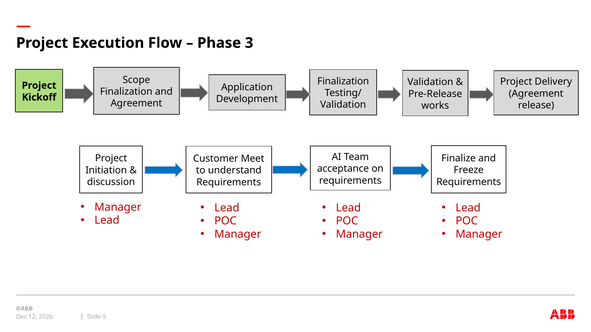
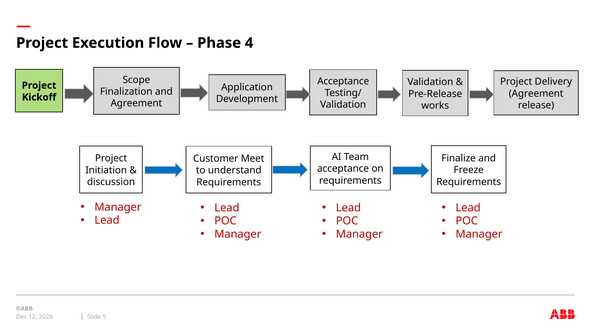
3: 3 -> 4
Finalization at (343, 81): Finalization -> Acceptance
